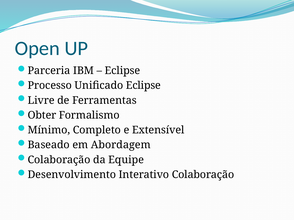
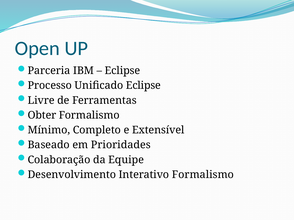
Abordagem: Abordagem -> Prioridades
Interativo Colaboração: Colaboração -> Formalismo
